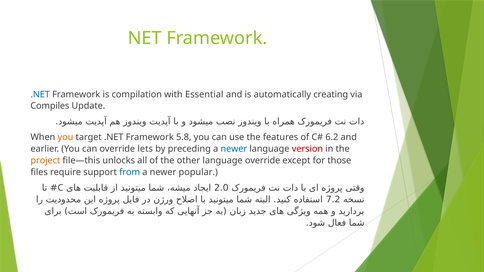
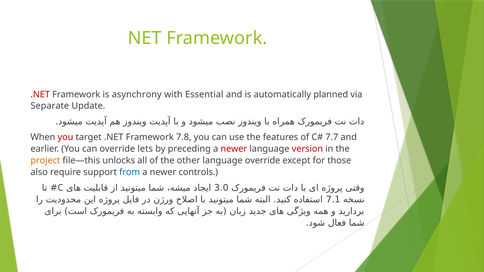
.NET at (40, 94) colour: blue -> red
compilation: compilation -> asynchrony
creating: creating -> planned
Compiles: Compiles -> Separate
you at (65, 137) colour: orange -> red
5.8: 5.8 -> 7.8
6.2: 6.2 -> 7.7
newer at (234, 149) colour: blue -> red
files: files -> also
popular: popular -> controls
2.0: 2.0 -> 3.0
7.2: 7.2 -> 7.1
